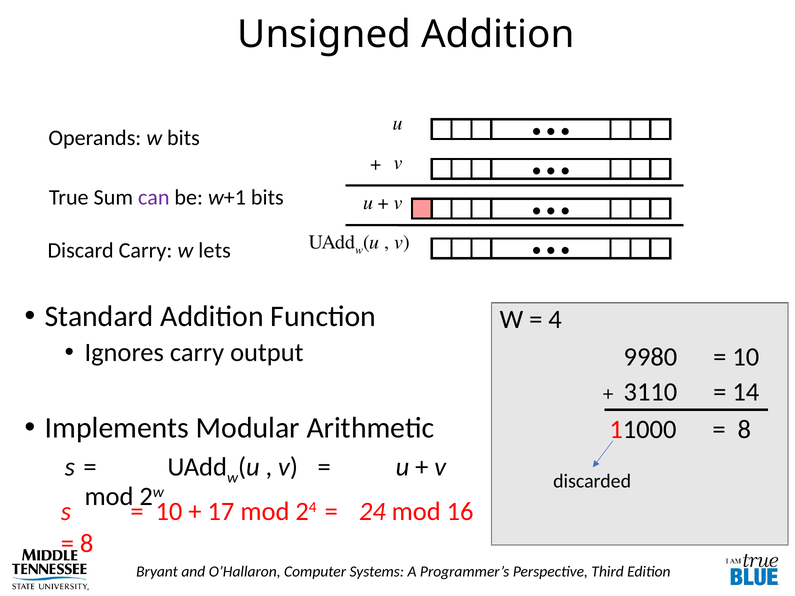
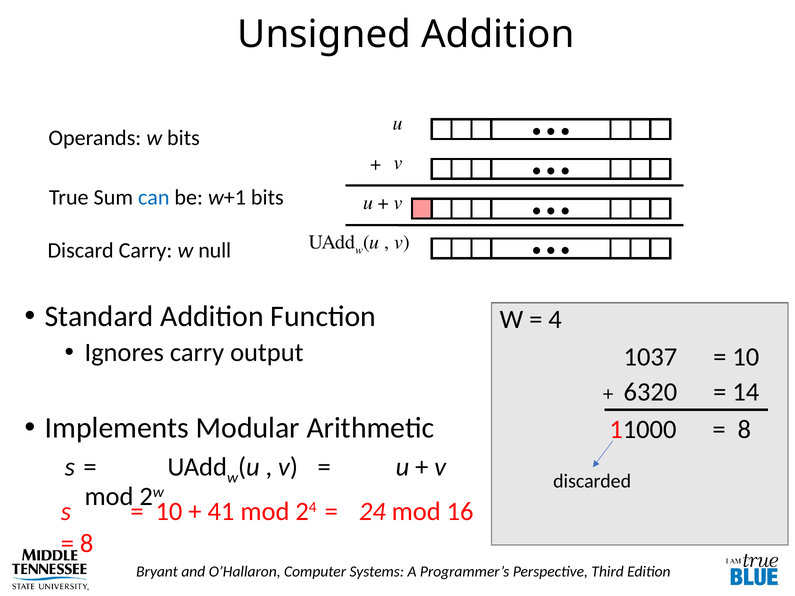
can colour: purple -> blue
lets: lets -> null
9980: 9980 -> 1037
3110: 3110 -> 6320
17: 17 -> 41
